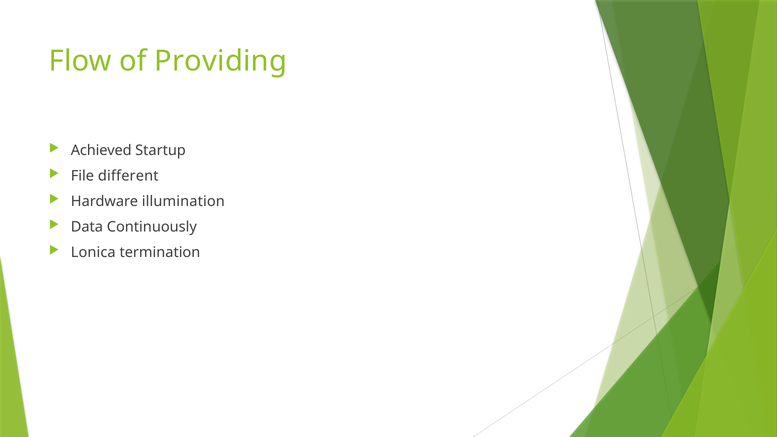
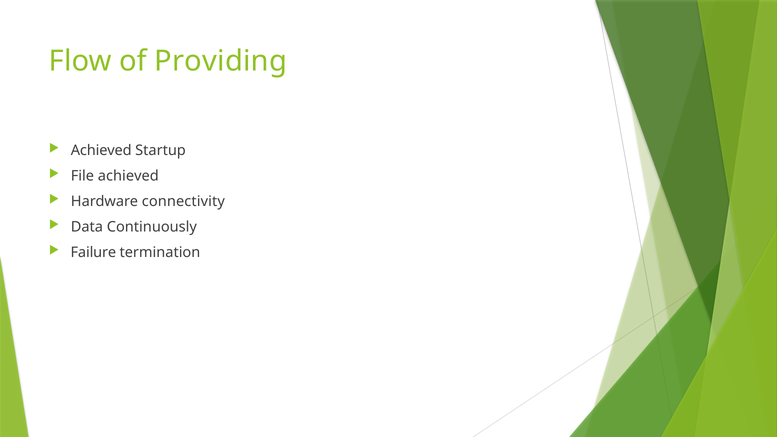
File different: different -> achieved
illumination: illumination -> connectivity
Lonica: Lonica -> Failure
